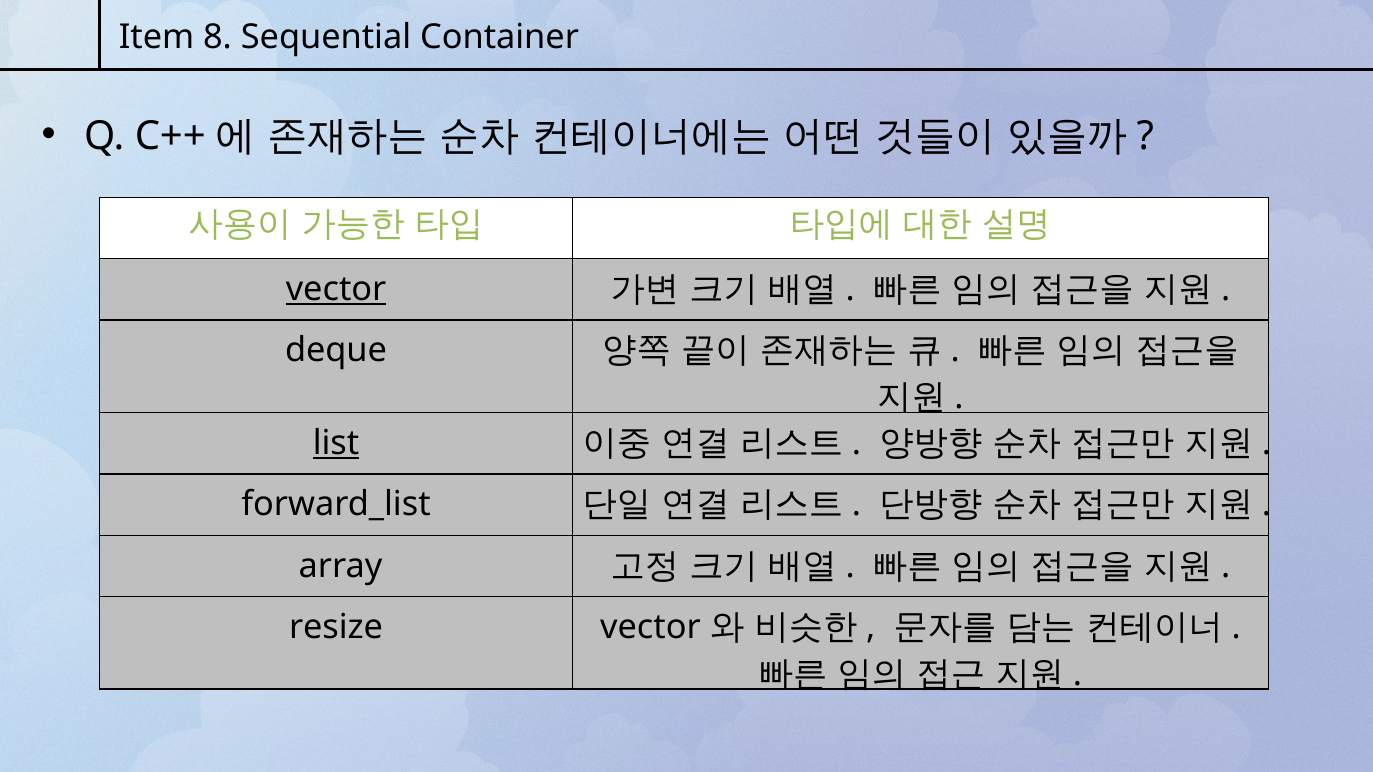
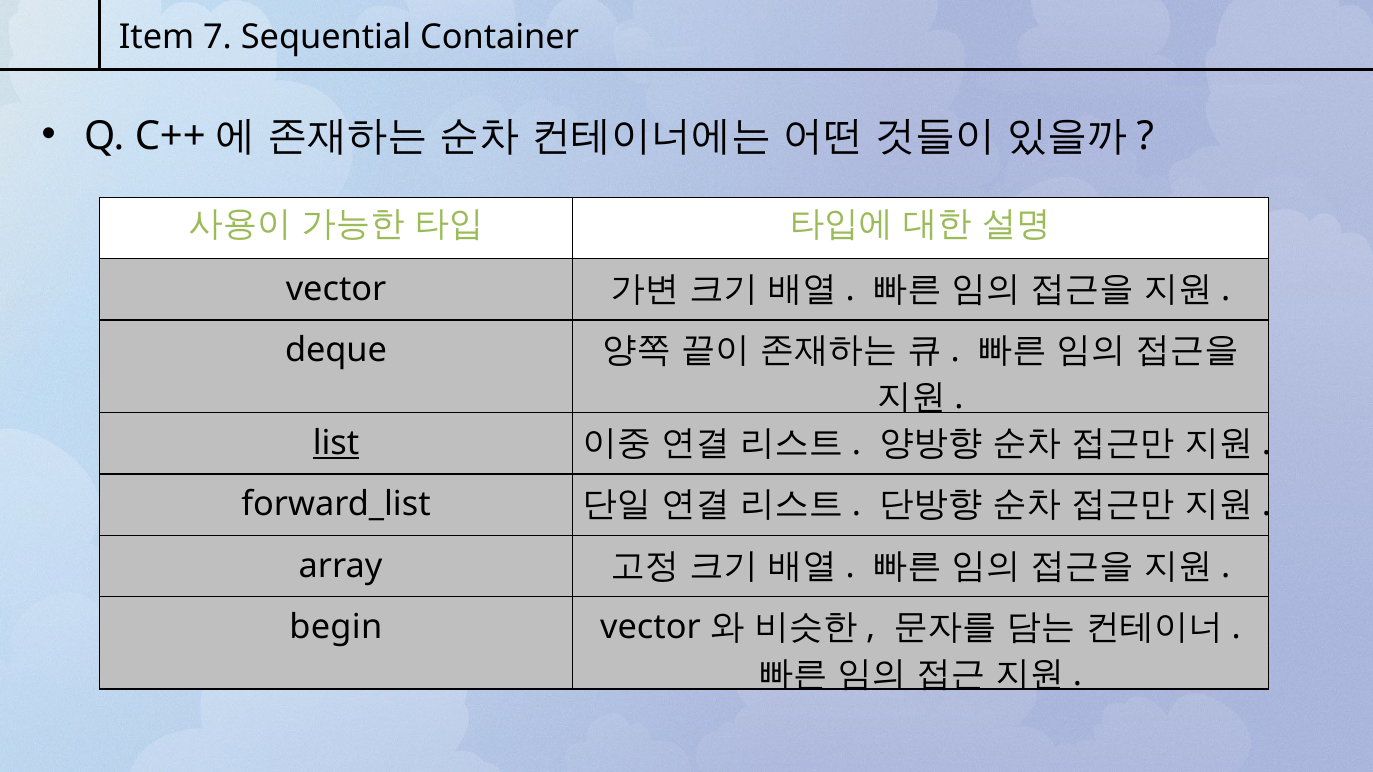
8: 8 -> 7
vector at (336, 289) underline: present -> none
resize: resize -> begin
